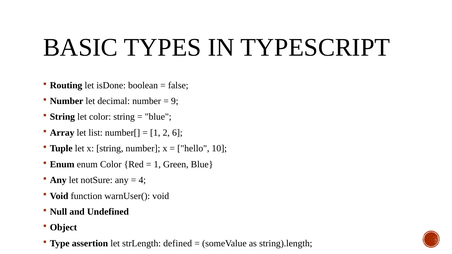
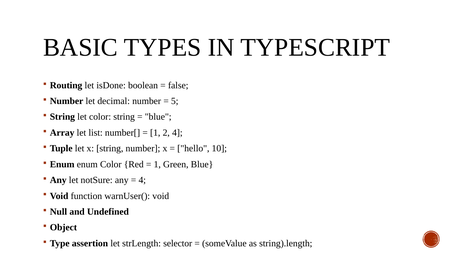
9: 9 -> 5
2 6: 6 -> 4
defined: defined -> selector
